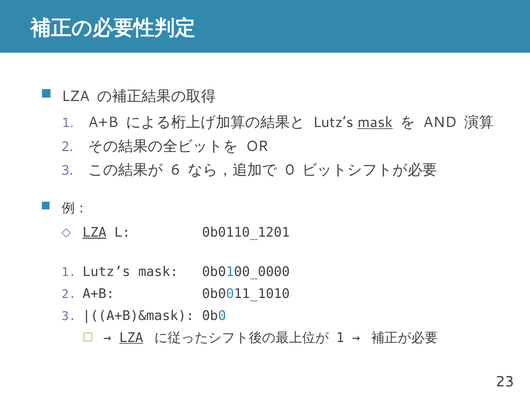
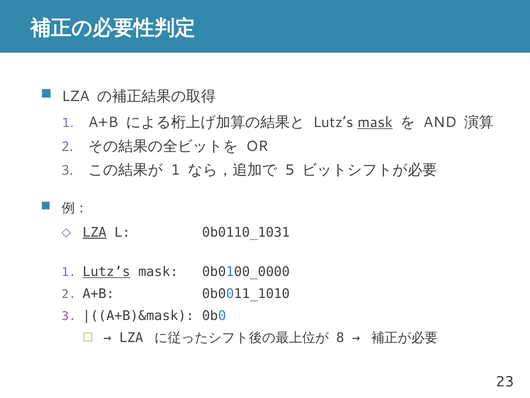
6 at (175, 170): 6 -> 1
0: 0 -> 5
0b0110_1201: 0b0110_1201 -> 0b0110_1031
Lutz’s at (106, 272) underline: none -> present
LZA at (131, 337) underline: present -> none
1 at (340, 337): 1 -> 8
